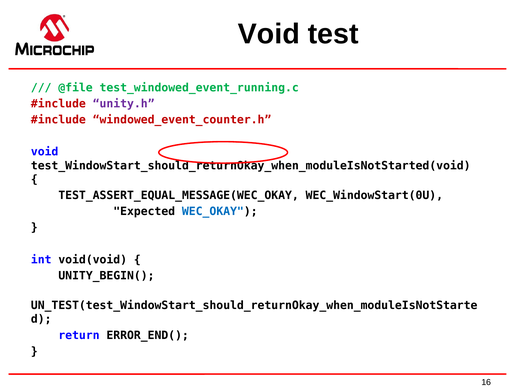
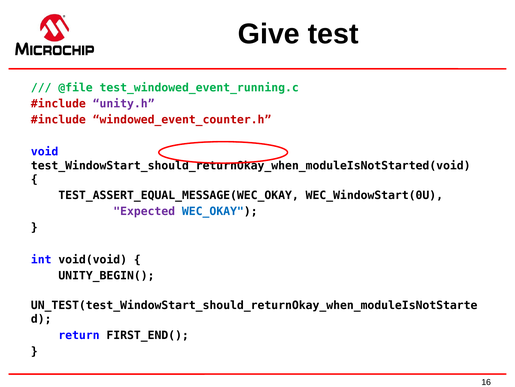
Void at (269, 34): Void -> Give
Expected colour: black -> purple
ERROR_END(: ERROR_END( -> FIRST_END(
